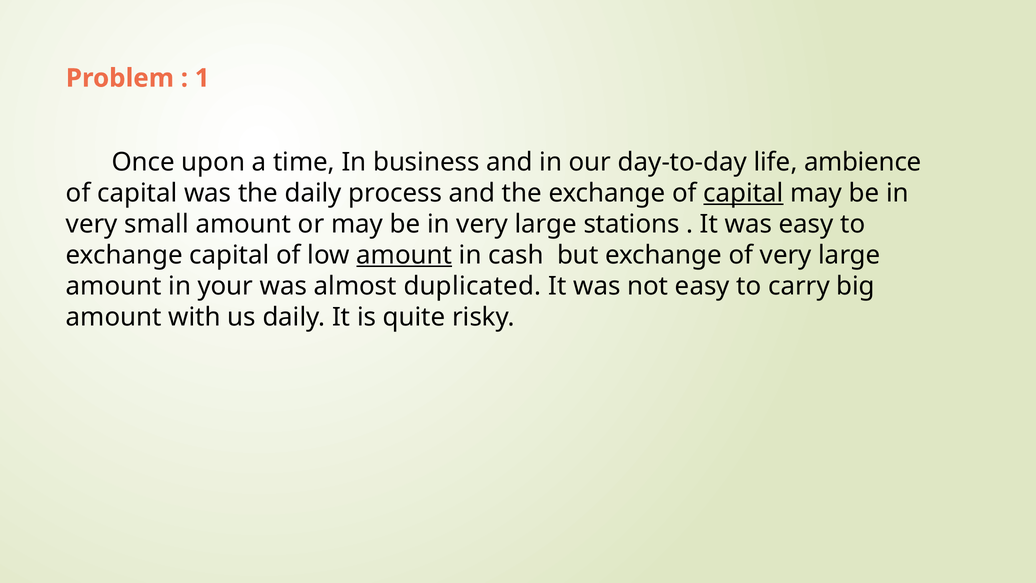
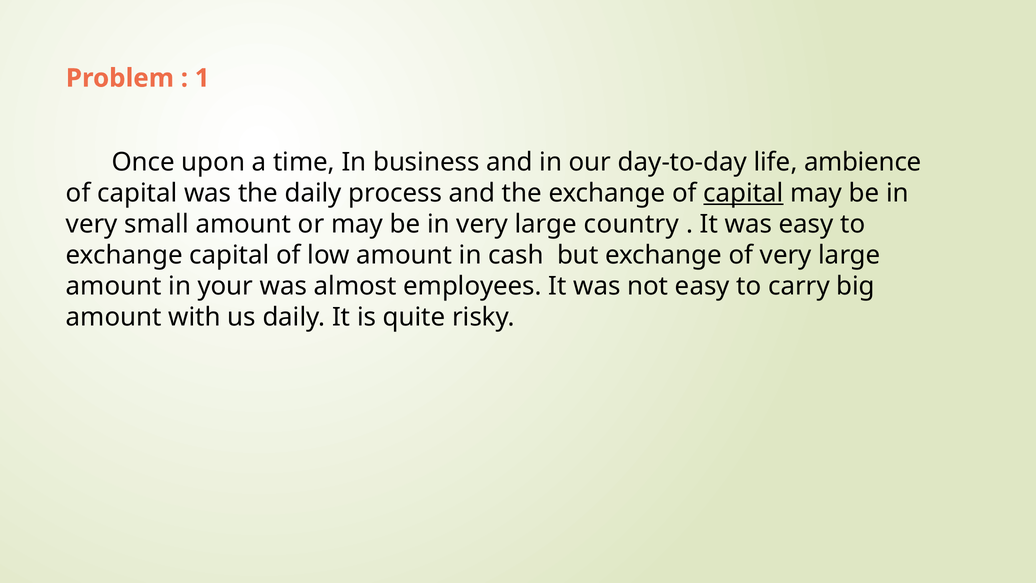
stations: stations -> country
amount at (404, 255) underline: present -> none
duplicated: duplicated -> employees
